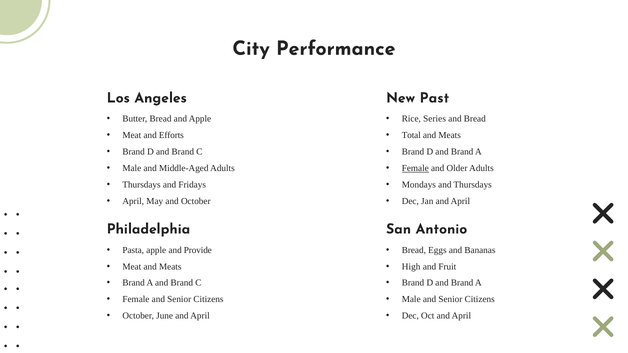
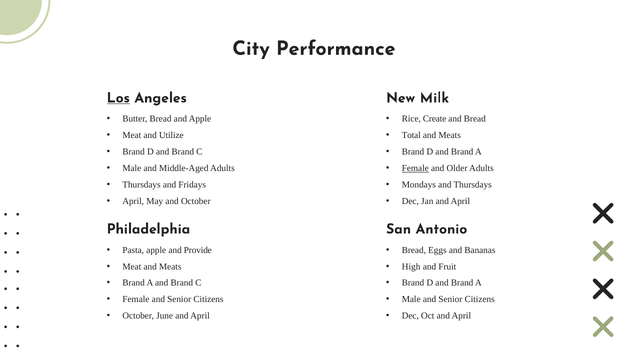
Los underline: none -> present
Past: Past -> Milk
Series: Series -> Create
Efforts: Efforts -> Utilize
